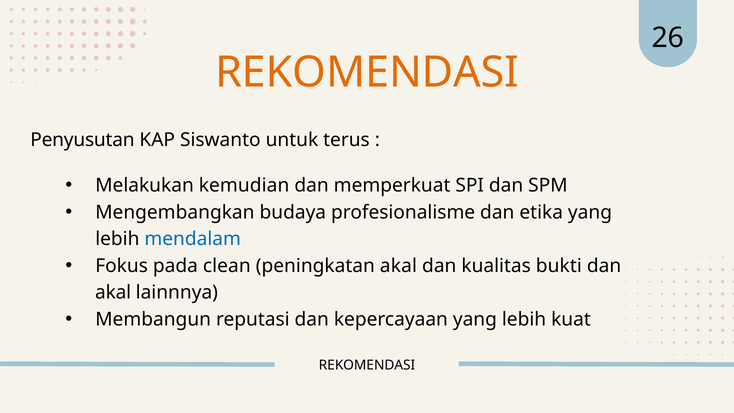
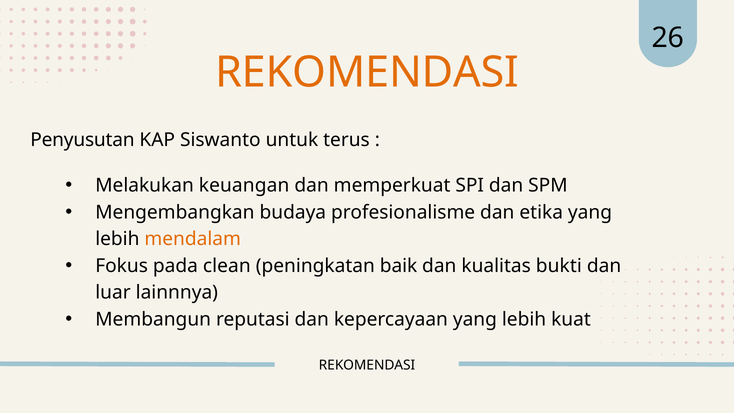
kemudian: kemudian -> keuangan
mendalam colour: blue -> orange
peningkatan akal: akal -> baik
akal at (113, 293): akal -> luar
